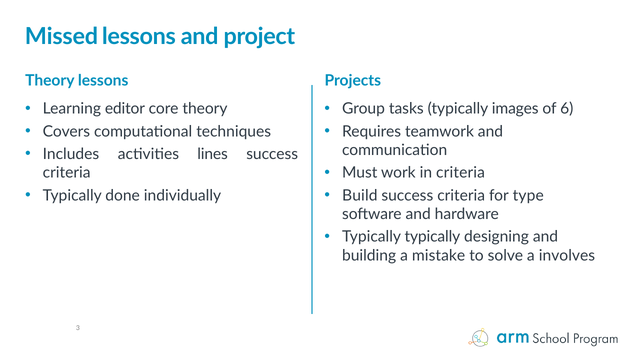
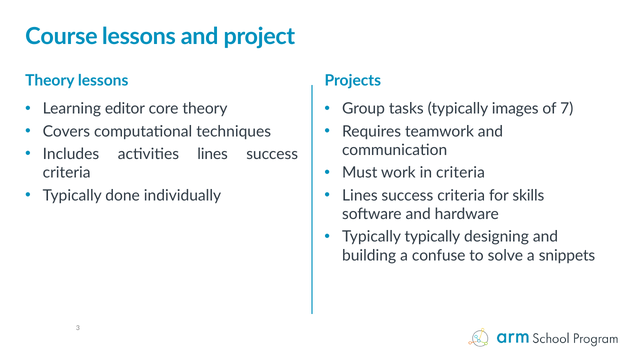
Missed: Missed -> Course
6: 6 -> 7
Build at (360, 195): Build -> Lines
type: type -> skills
mistake: mistake -> confuse
involves: involves -> snippets
